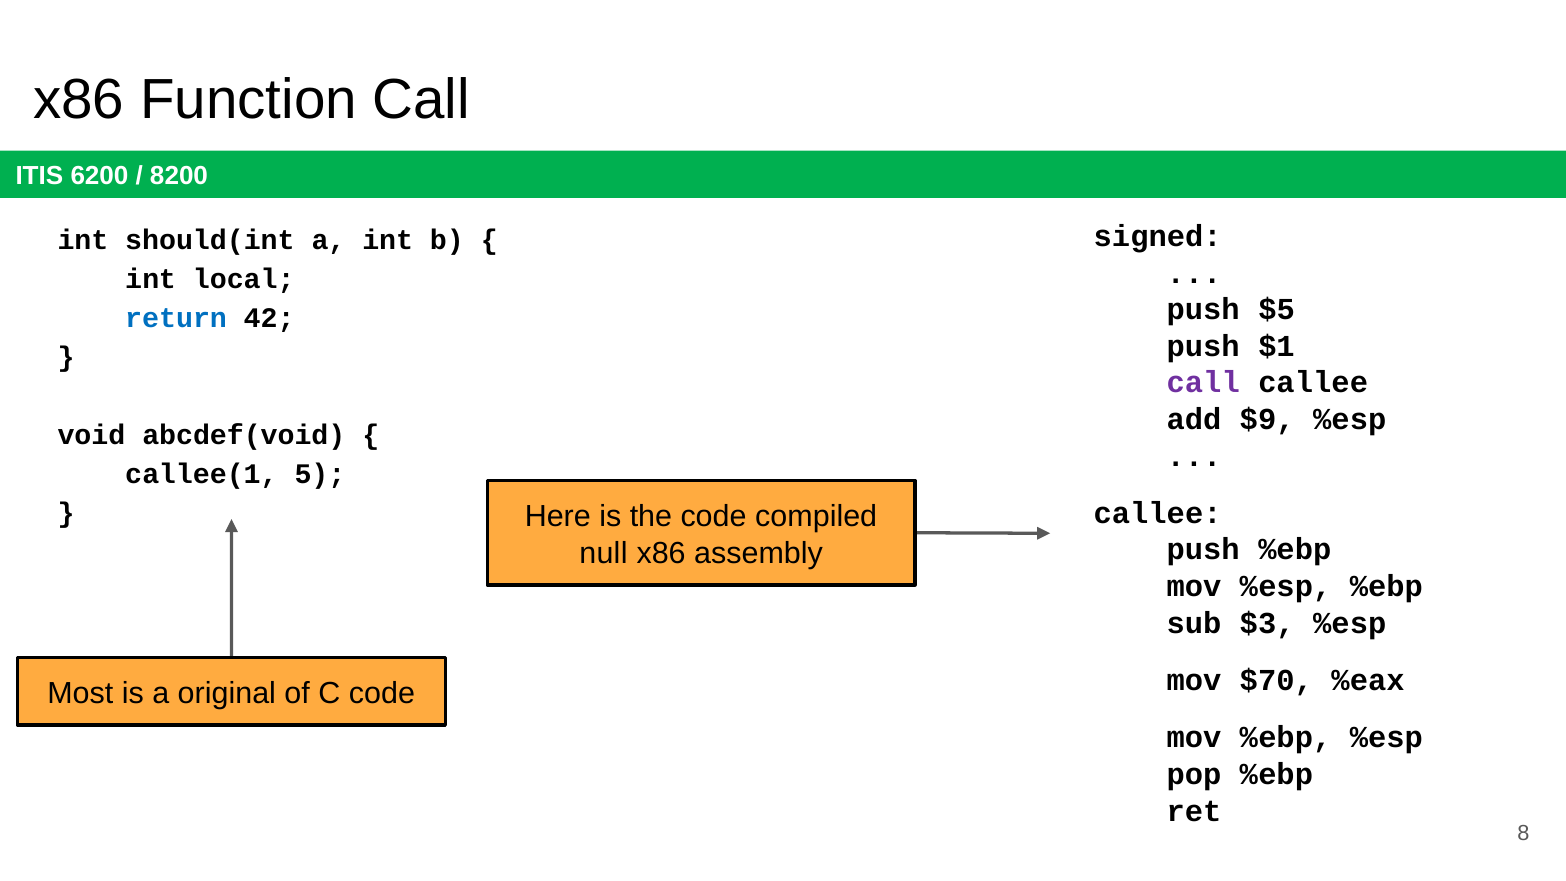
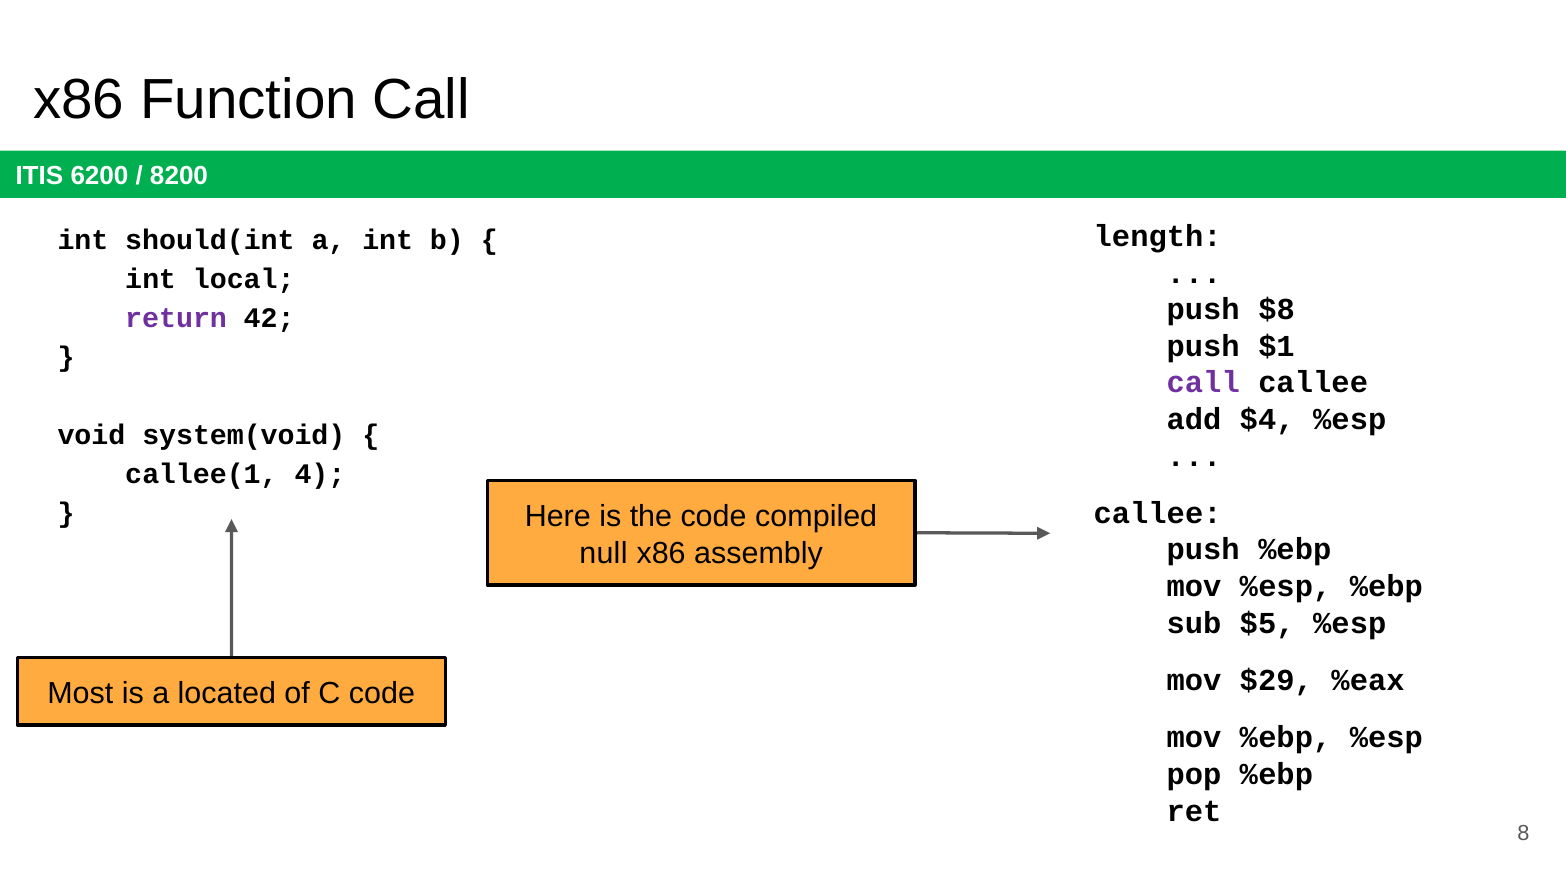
signed: signed -> length
$5: $5 -> $8
return colour: blue -> purple
$9: $9 -> $4
abcdef(void: abcdef(void -> system(void
5: 5 -> 4
$3: $3 -> $5
$70: $70 -> $29
original: original -> located
